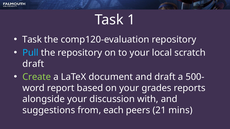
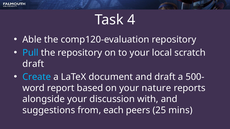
1: 1 -> 4
Task at (32, 40): Task -> Able
Create colour: light green -> light blue
grades: grades -> nature
21: 21 -> 25
